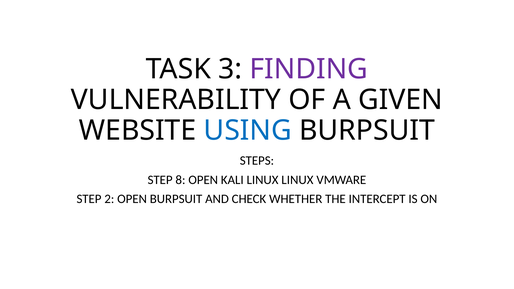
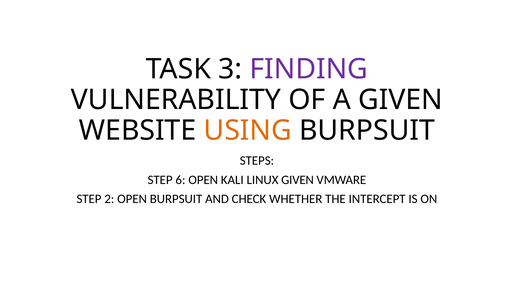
USING colour: blue -> orange
8: 8 -> 6
LINUX LINUX: LINUX -> GIVEN
